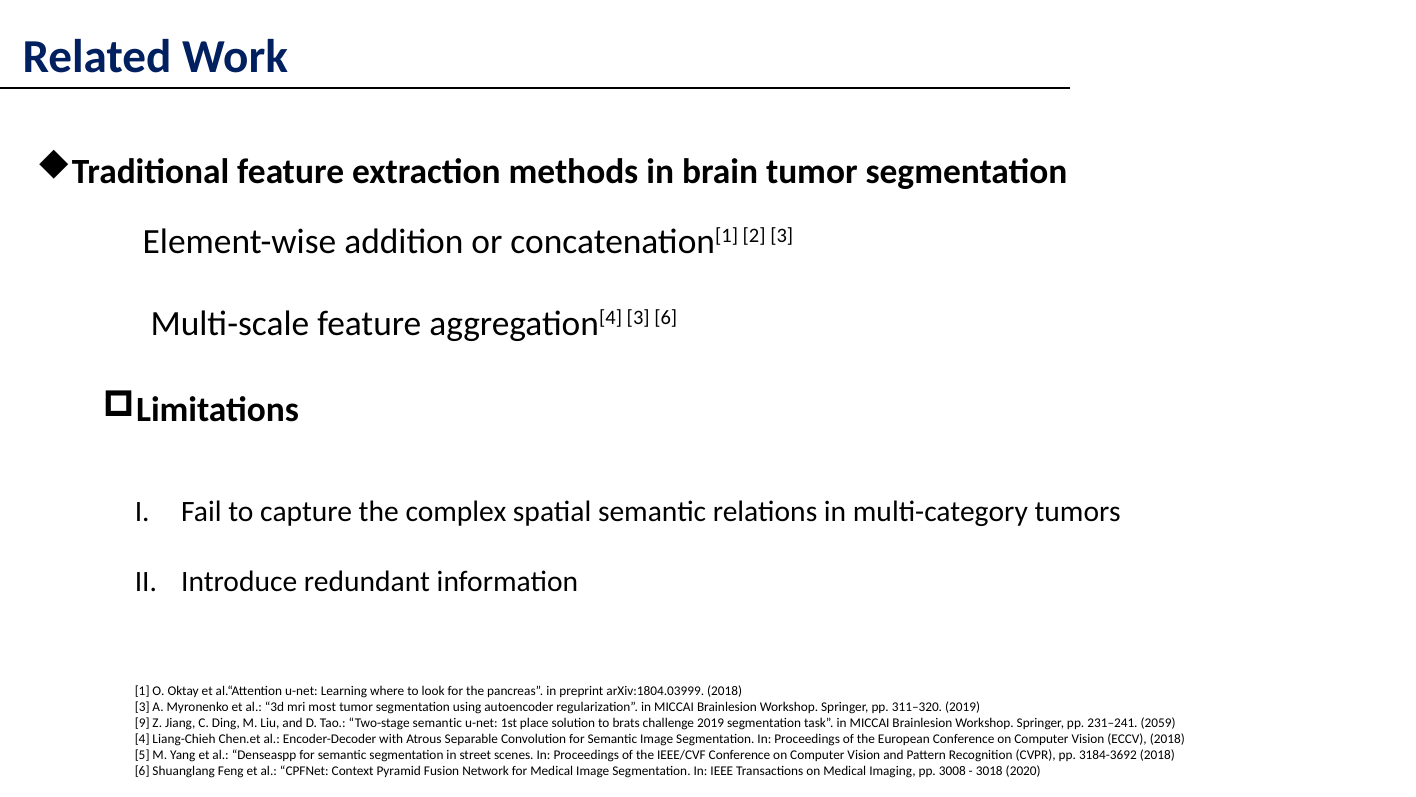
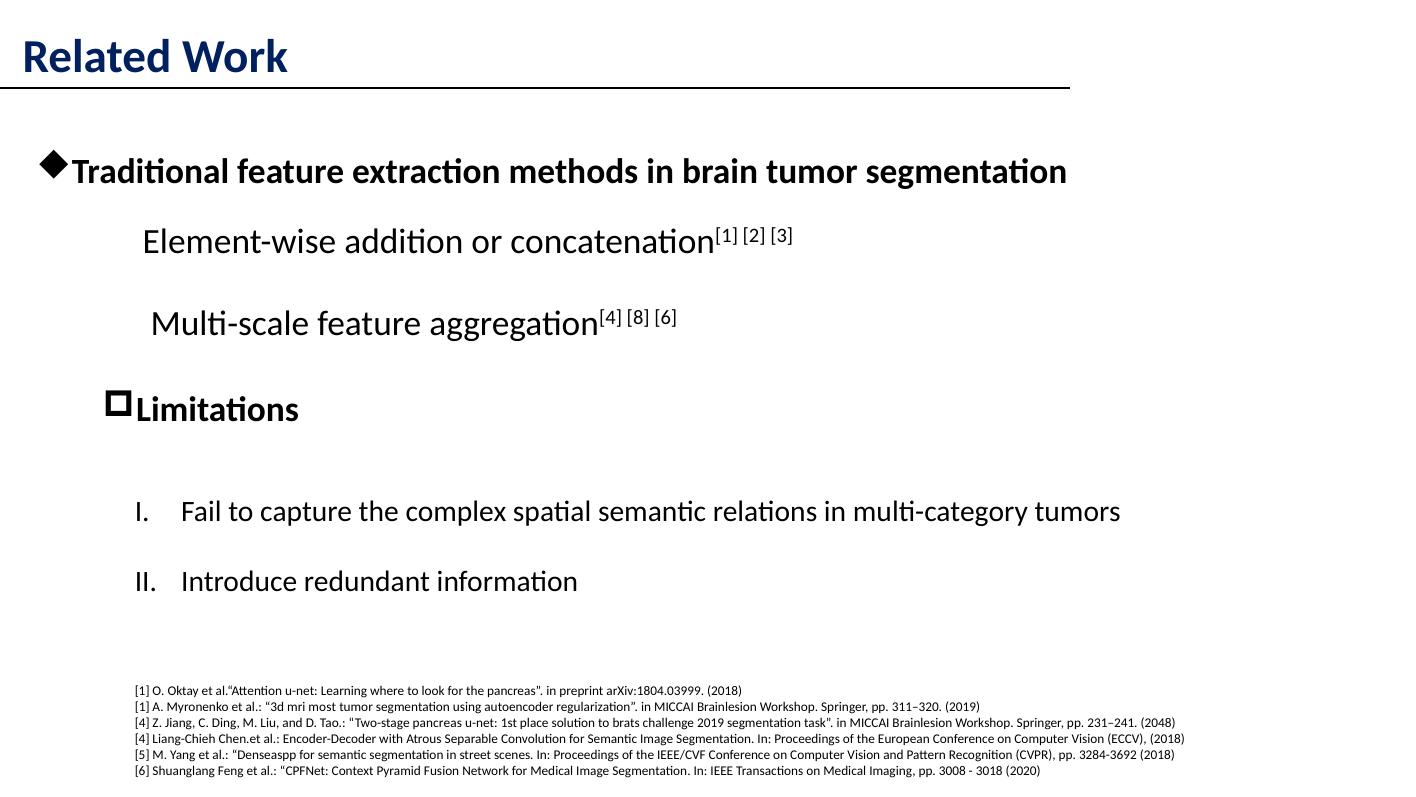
aggregation[4 3: 3 -> 8
3 at (142, 707): 3 -> 1
9 at (142, 723): 9 -> 4
Two-stage semantic: semantic -> pancreas
2059: 2059 -> 2048
3184-3692: 3184-3692 -> 3284-3692
